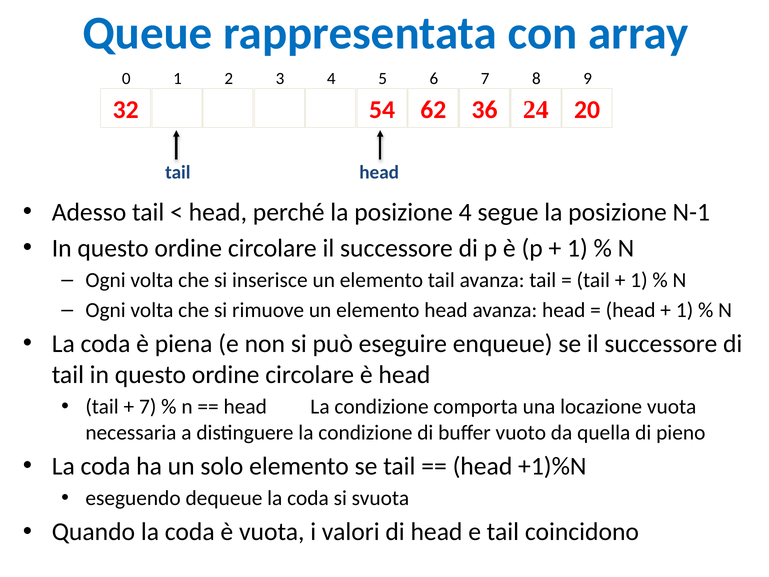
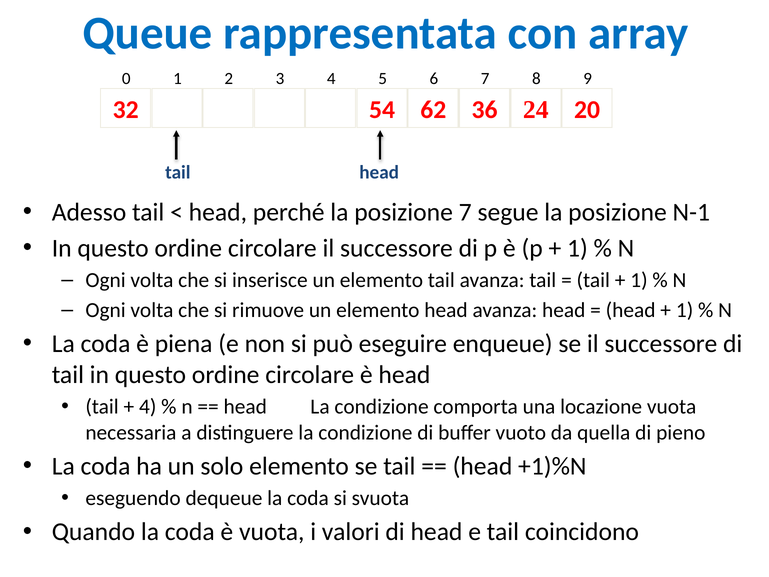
posizione 4: 4 -> 7
7 at (148, 407): 7 -> 4
